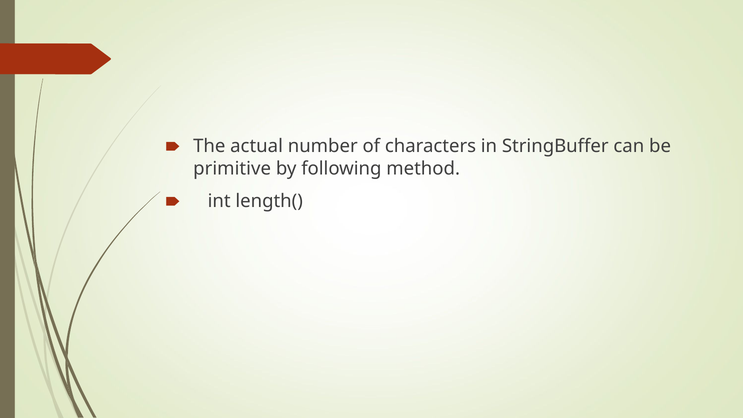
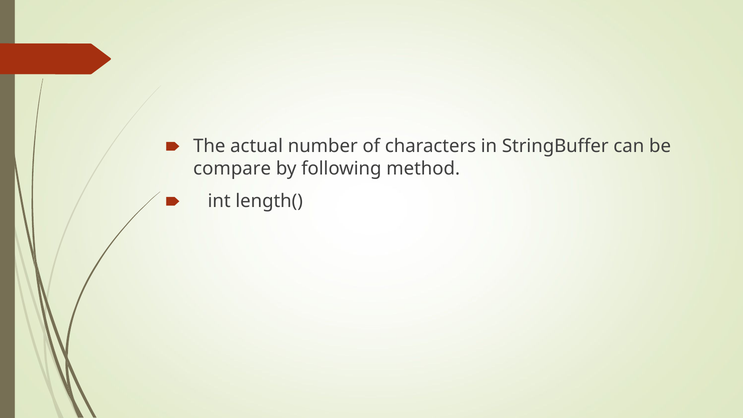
primitive: primitive -> compare
